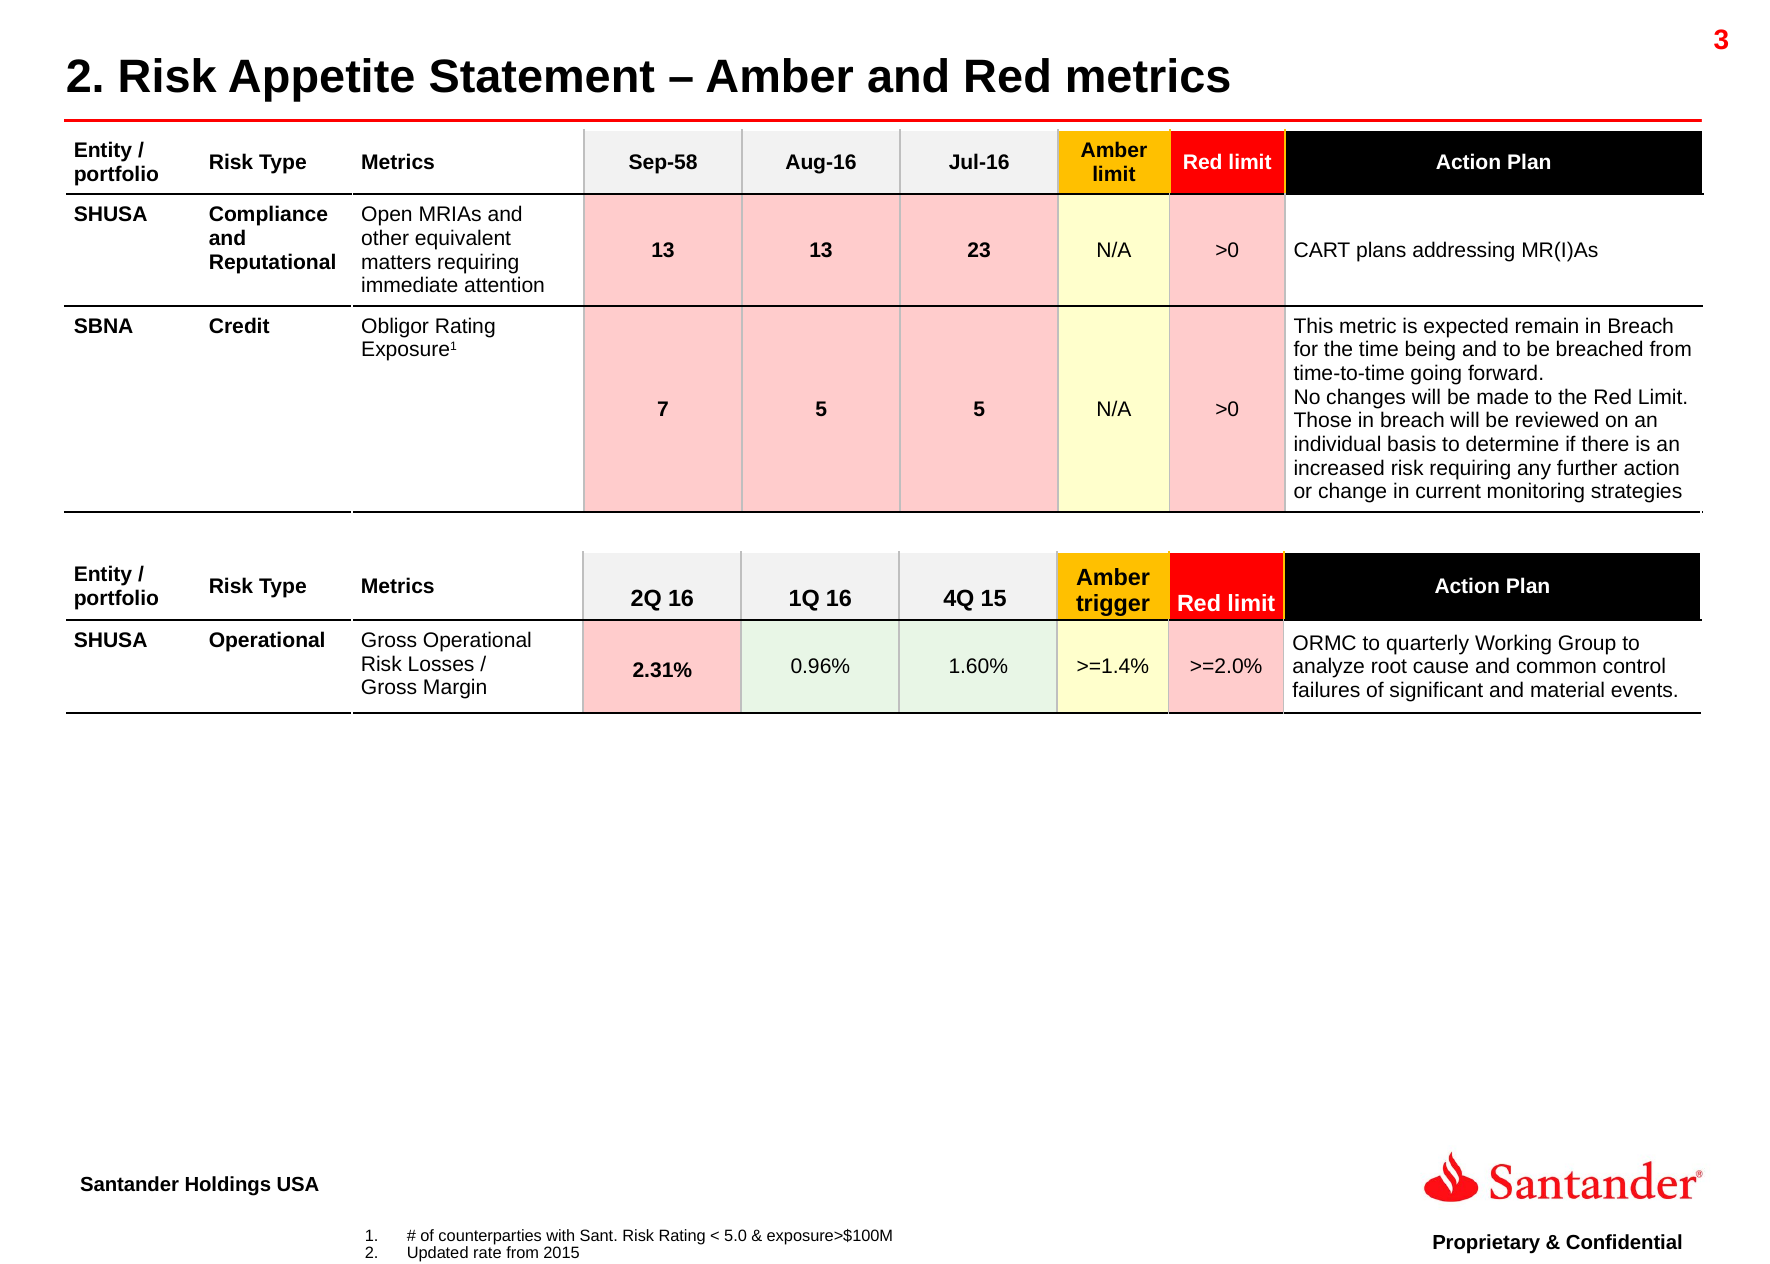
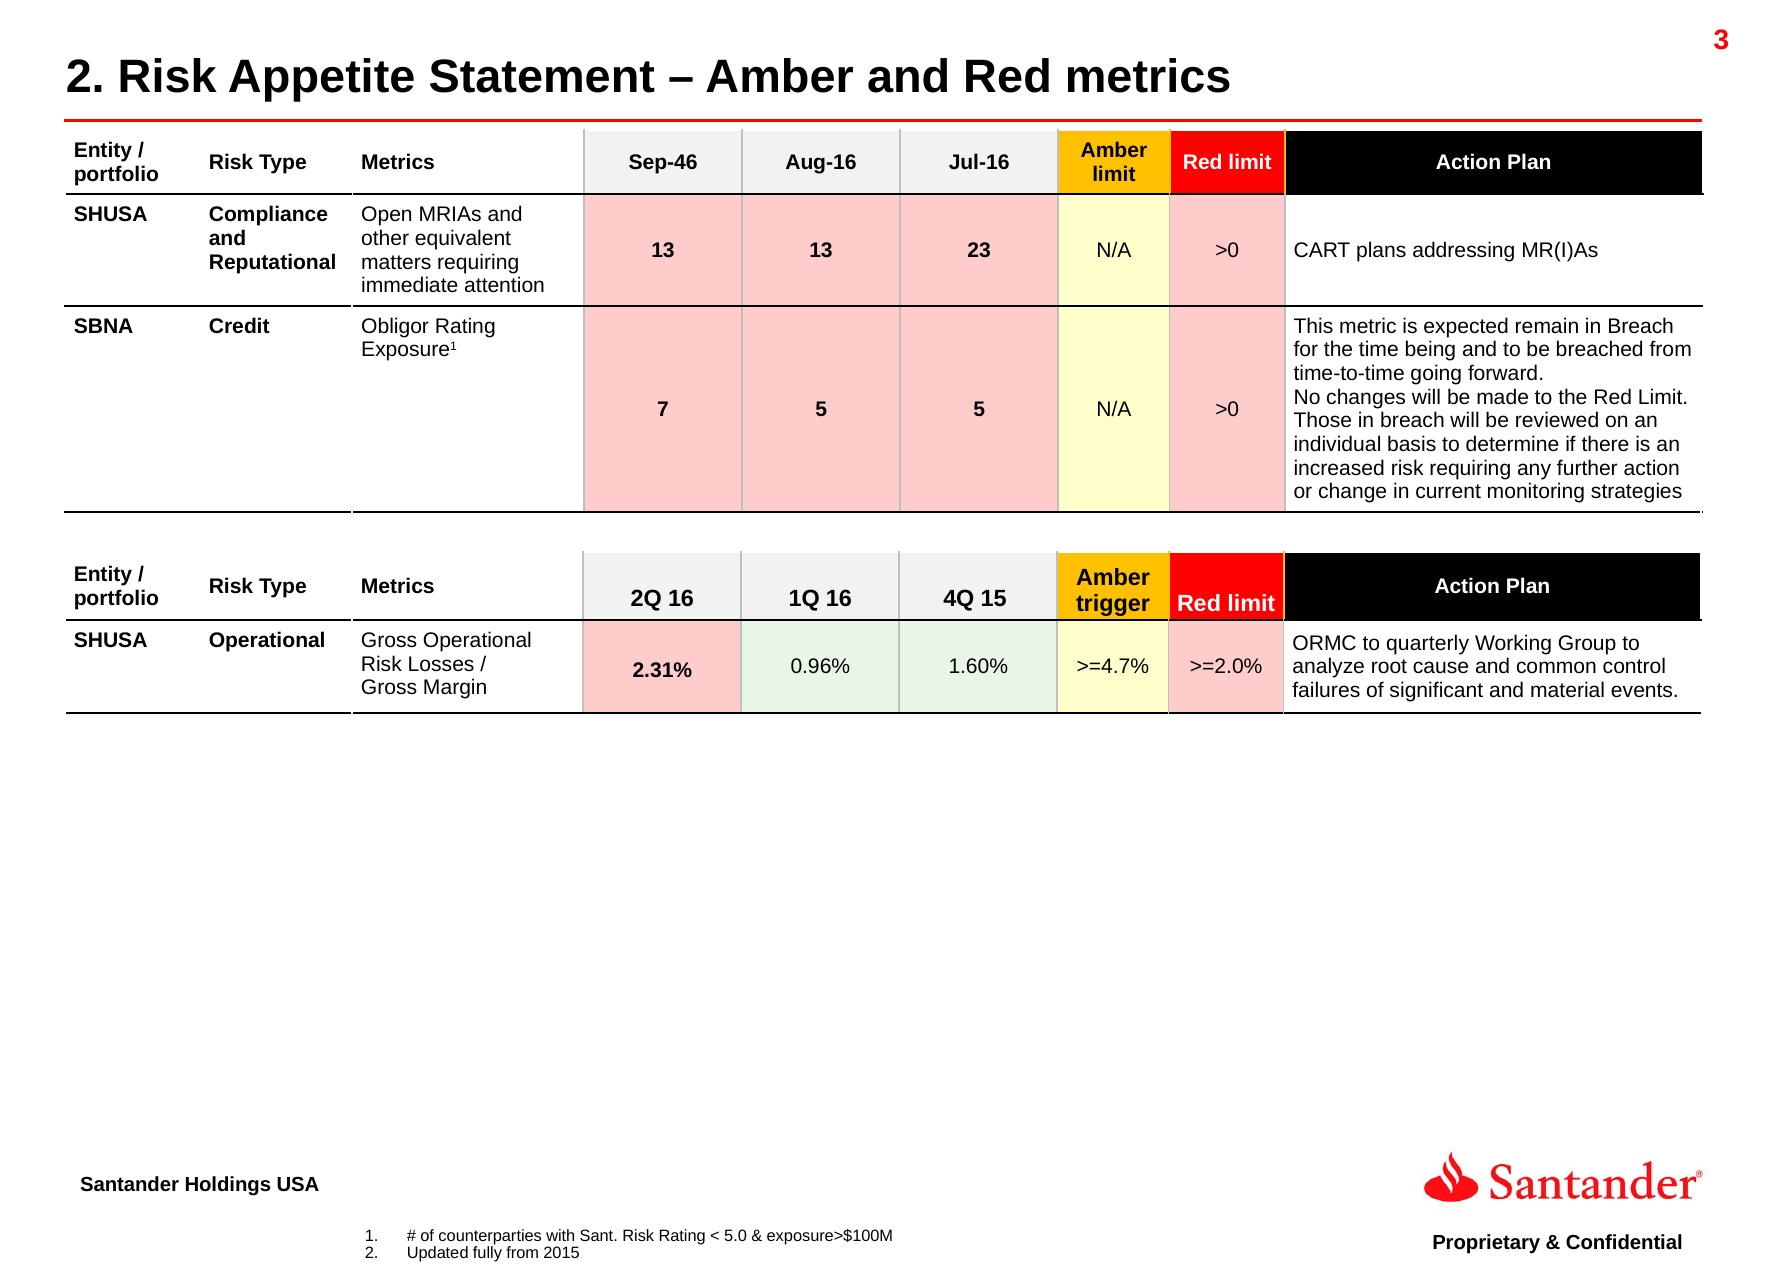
Sep-58: Sep-58 -> Sep-46
>=1.4%: >=1.4% -> >=4.7%
rate: rate -> fully
